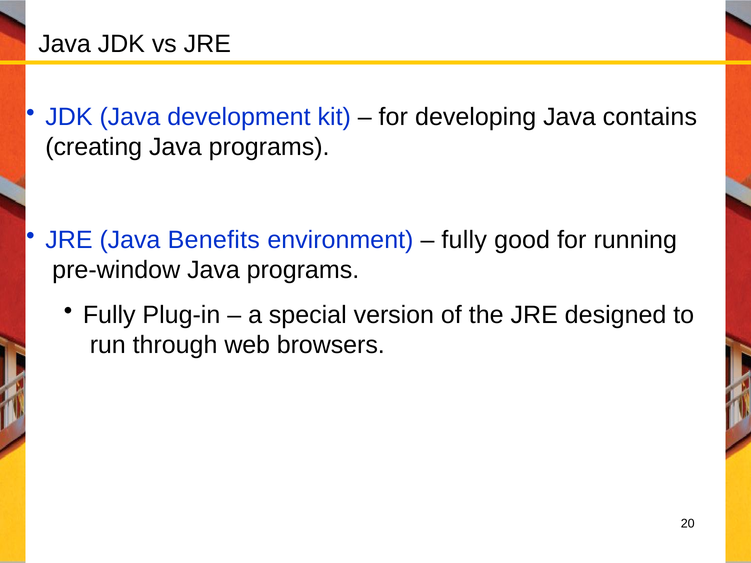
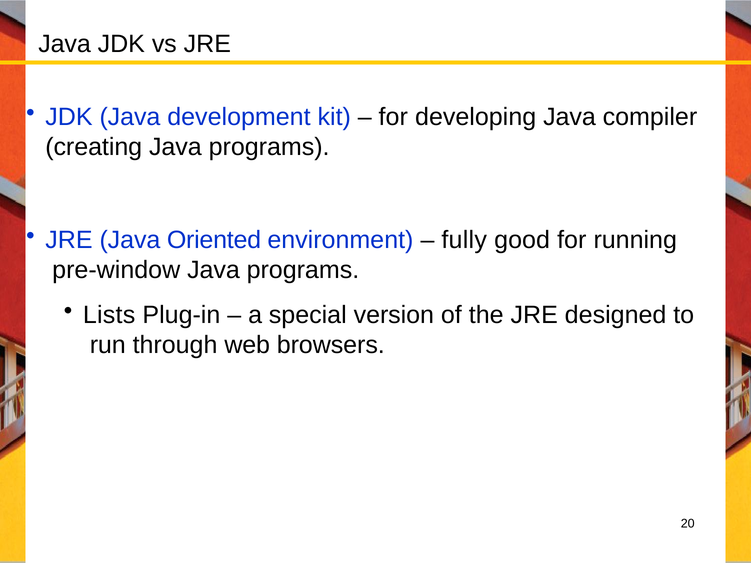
contains: contains -> compiler
Benefits: Benefits -> Oriented
Fully at (109, 315): Fully -> Lists
